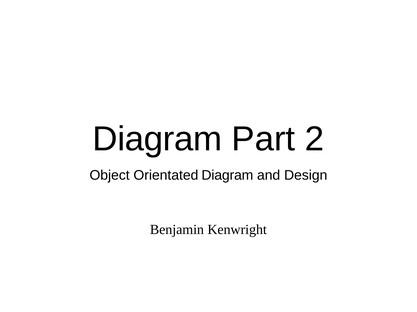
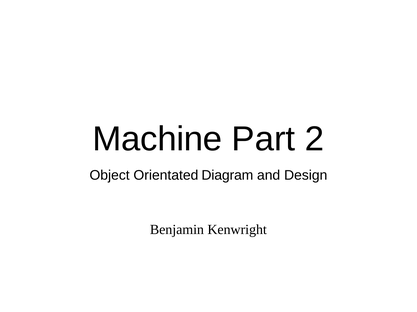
Diagram at (157, 140): Diagram -> Machine
